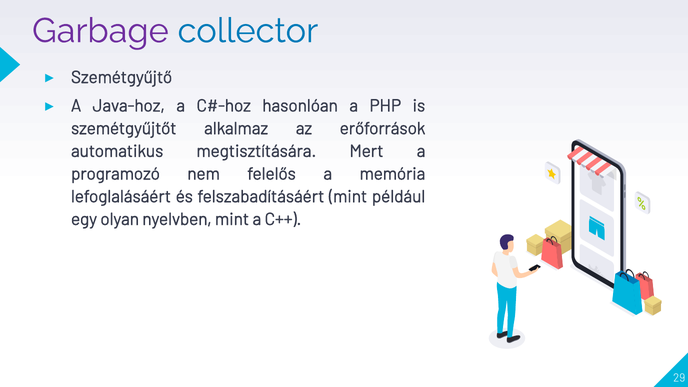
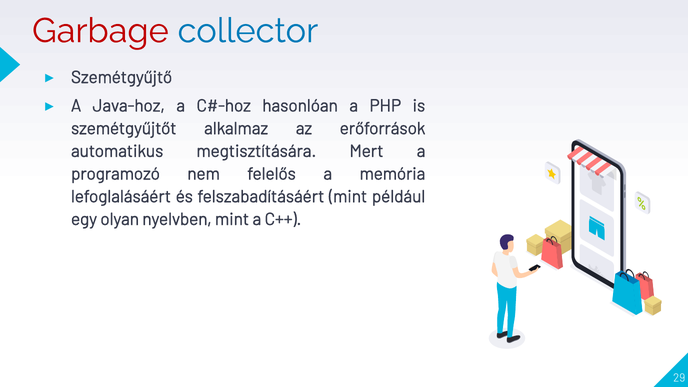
Garbage colour: purple -> red
